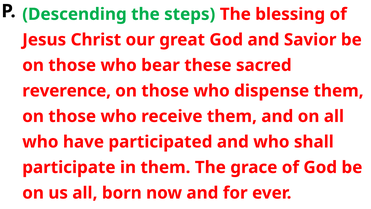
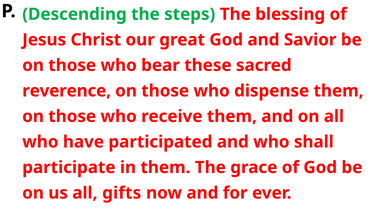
born: born -> gifts
